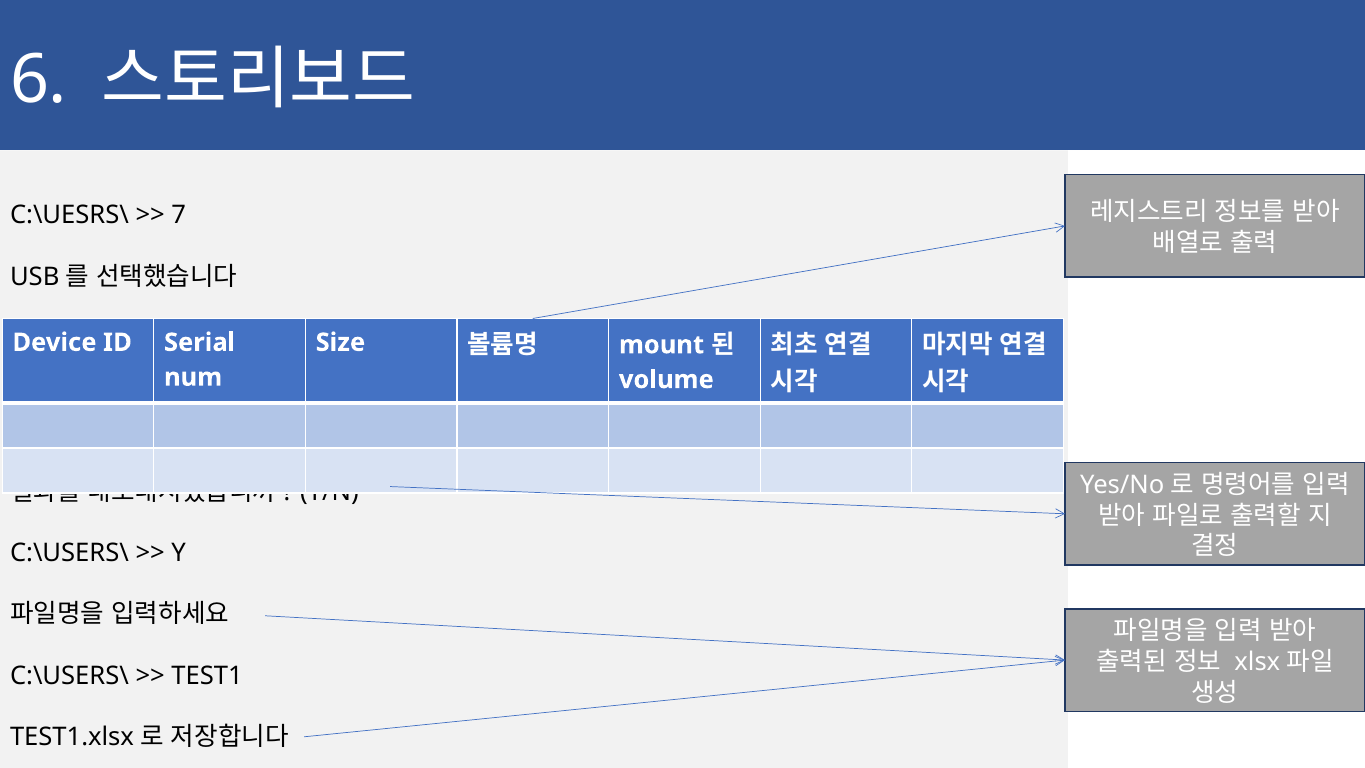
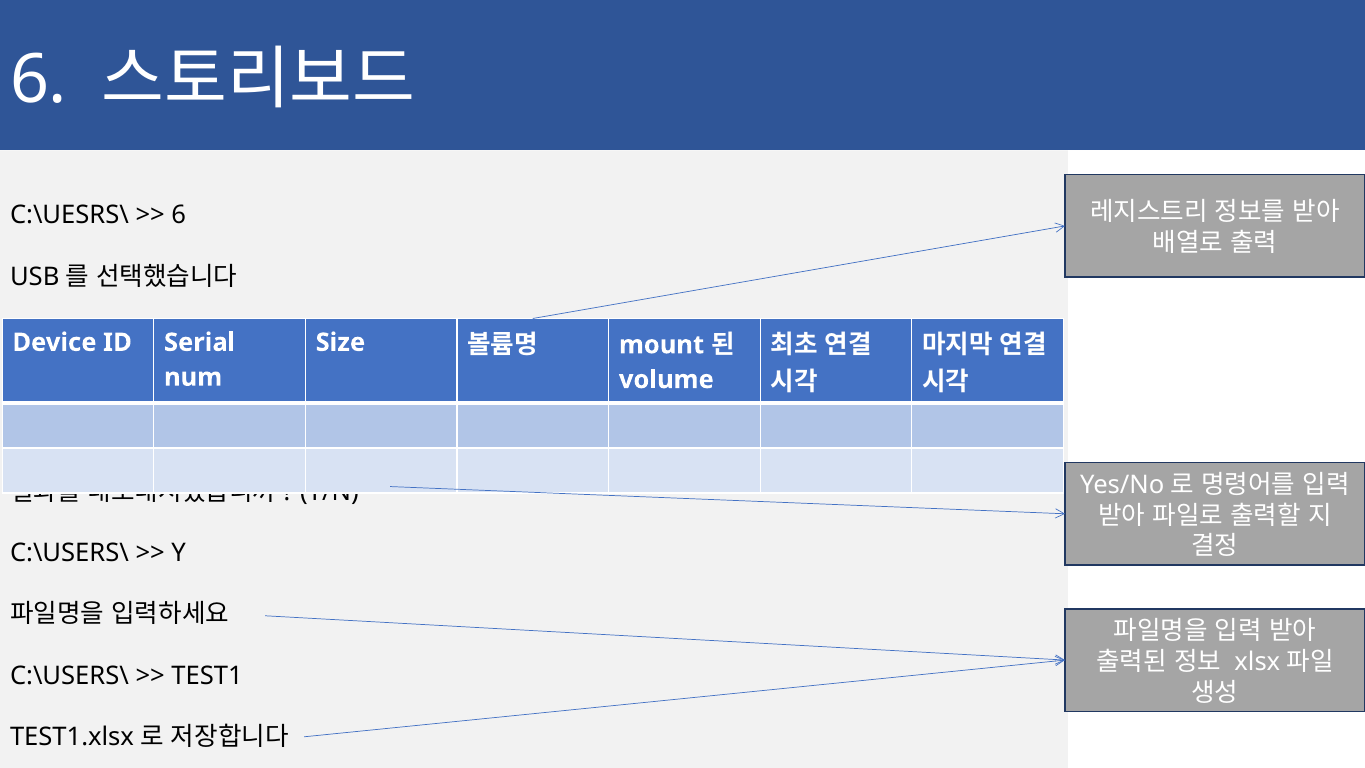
7 at (179, 215): 7 -> 6
